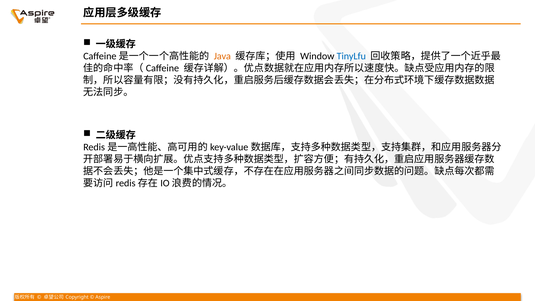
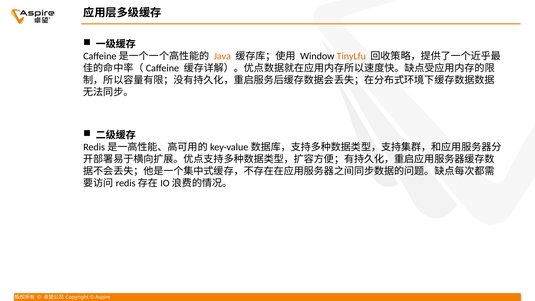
TinyLfu colour: blue -> orange
